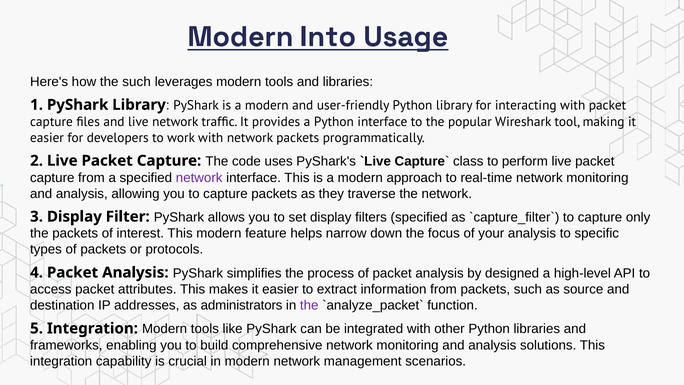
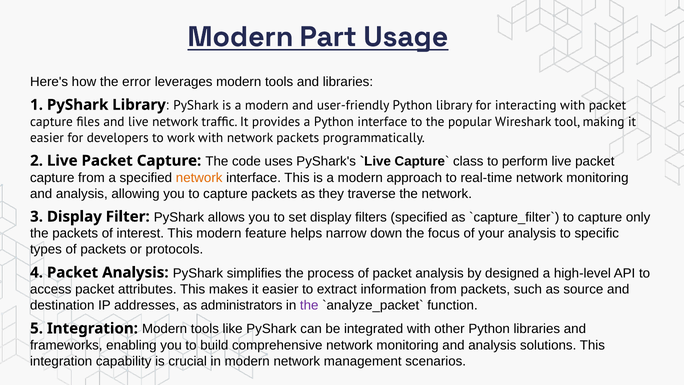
Into: Into -> Part
the such: such -> error
network at (199, 178) colour: purple -> orange
